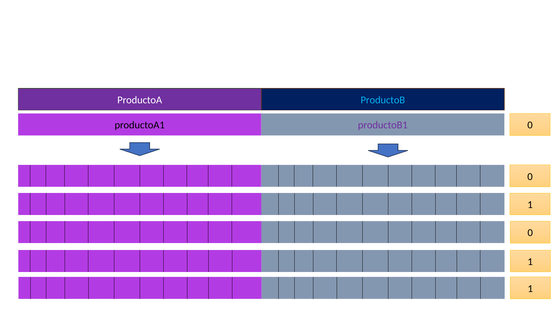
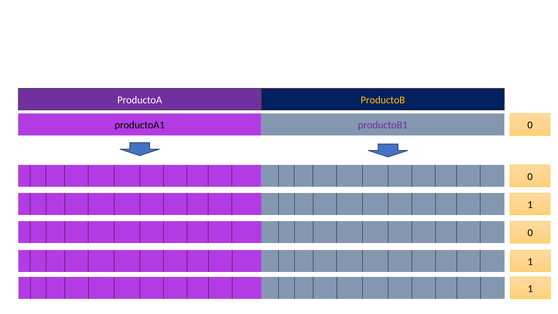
ProductoB colour: light blue -> yellow
